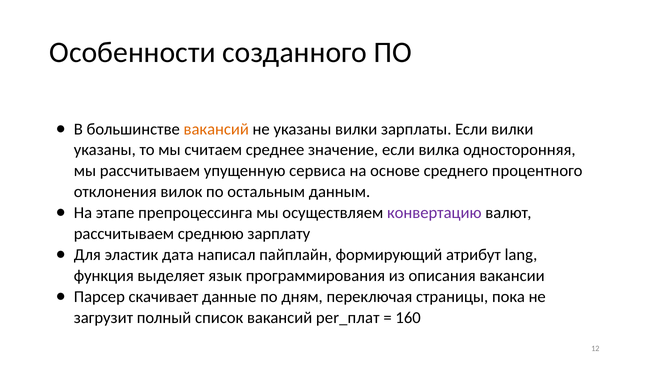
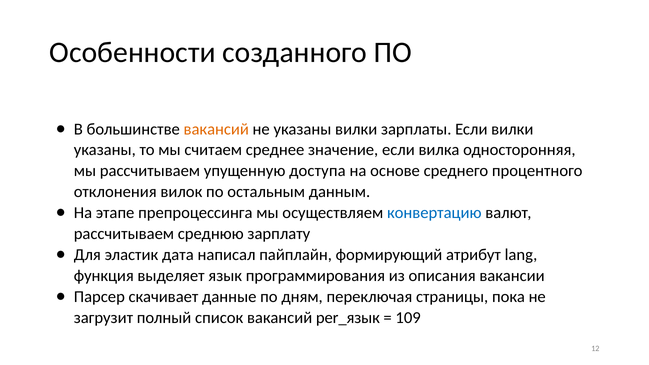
сервиса: сервиса -> доступа
конвертацию colour: purple -> blue
per_плат: per_плат -> per_язык
160: 160 -> 109
